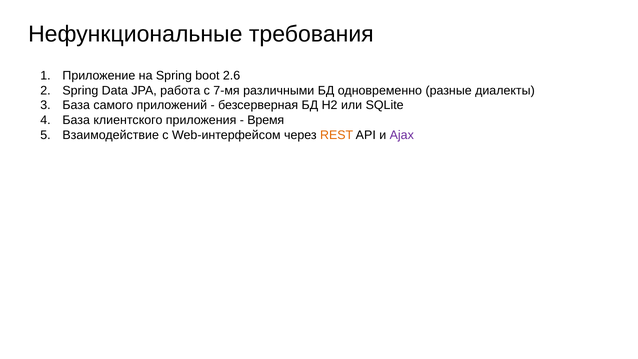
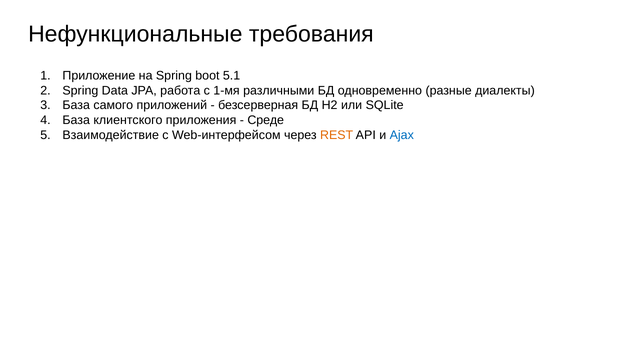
2.6: 2.6 -> 5.1
7-мя: 7-мя -> 1-мя
Время: Время -> Среде
Ajax colour: purple -> blue
